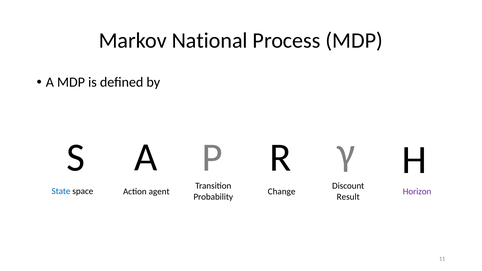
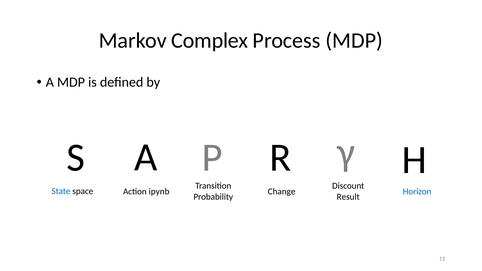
National: National -> Complex
agent: agent -> ipynb
Horizon colour: purple -> blue
